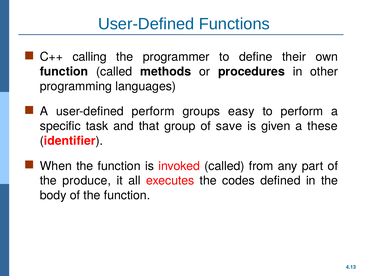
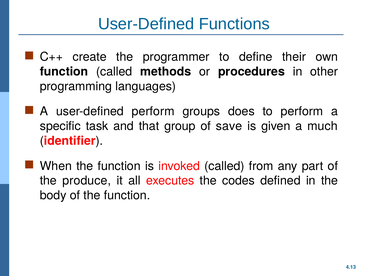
calling: calling -> create
easy: easy -> does
these: these -> much
